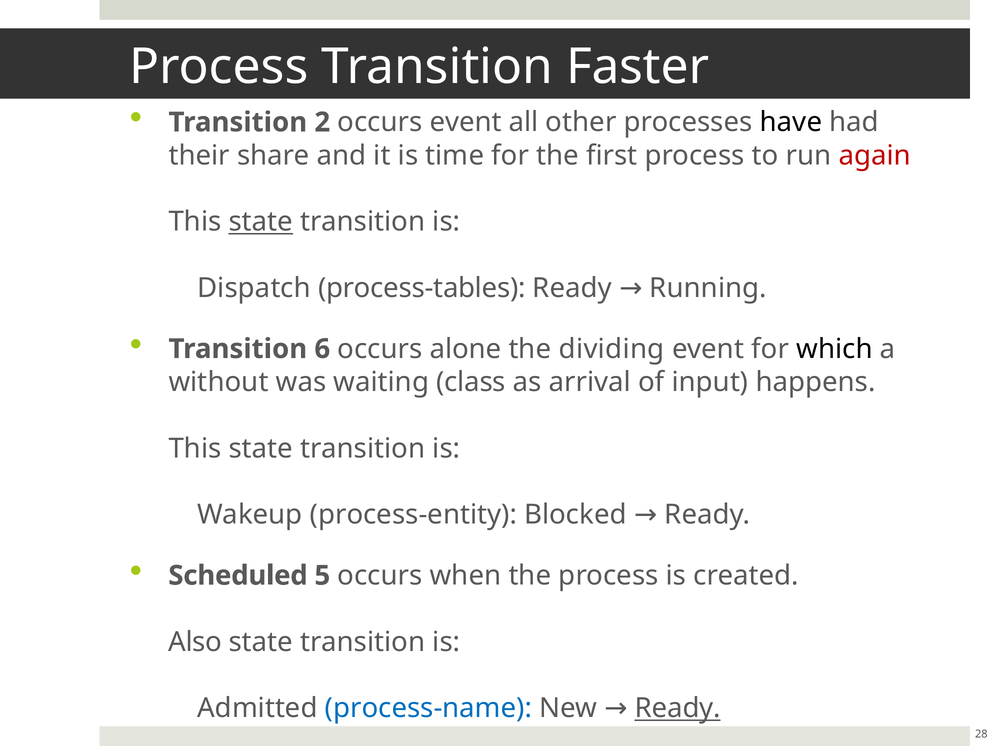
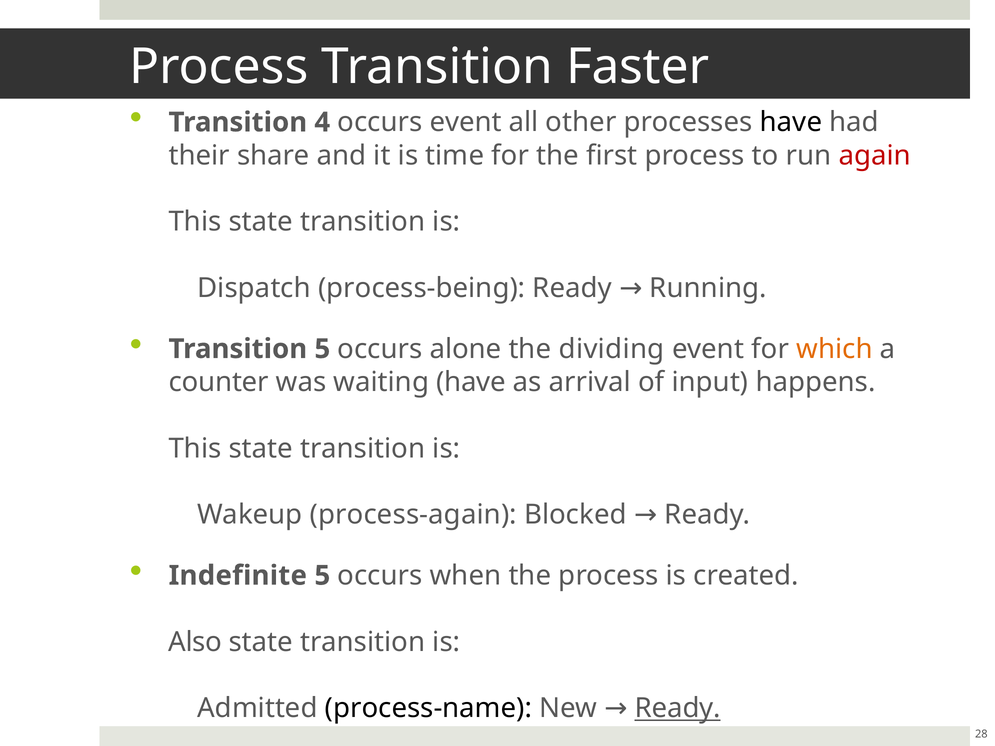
2: 2 -> 4
state at (261, 222) underline: present -> none
process-tables: process-tables -> process-being
Transition 6: 6 -> 5
which colour: black -> orange
without: without -> counter
waiting class: class -> have
process-entity: process-entity -> process-again
Scheduled: Scheduled -> Indefinite
process-name colour: blue -> black
